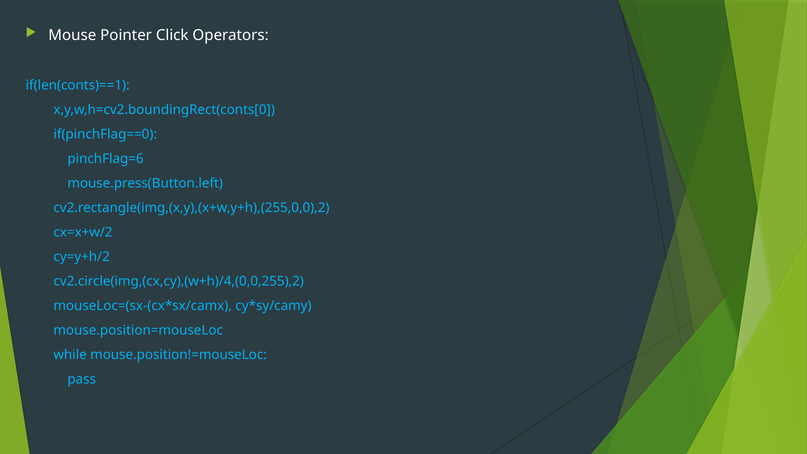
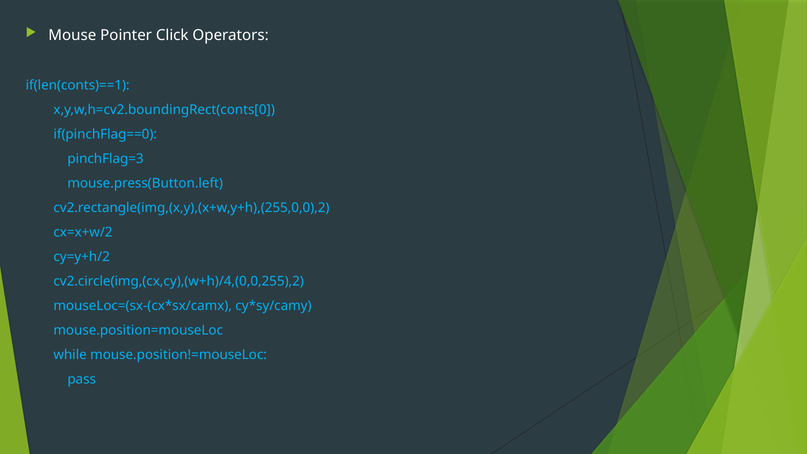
pinchFlag=6: pinchFlag=6 -> pinchFlag=3
